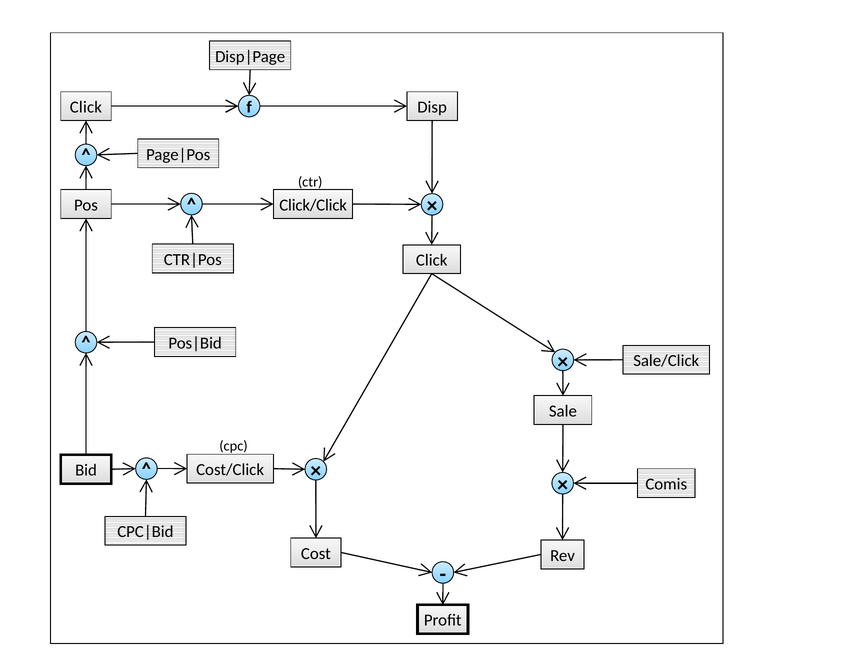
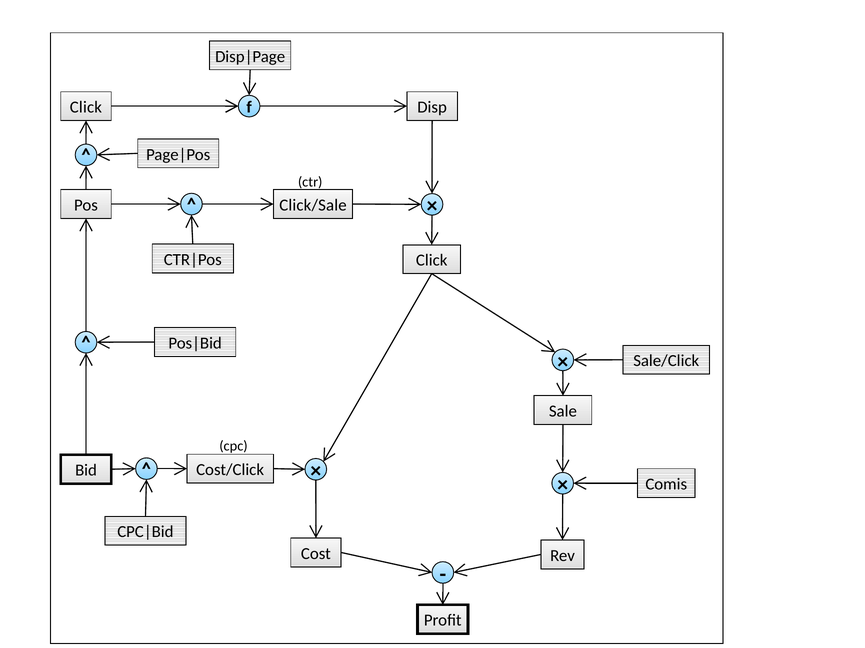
Click/Click: Click/Click -> Click/Sale
